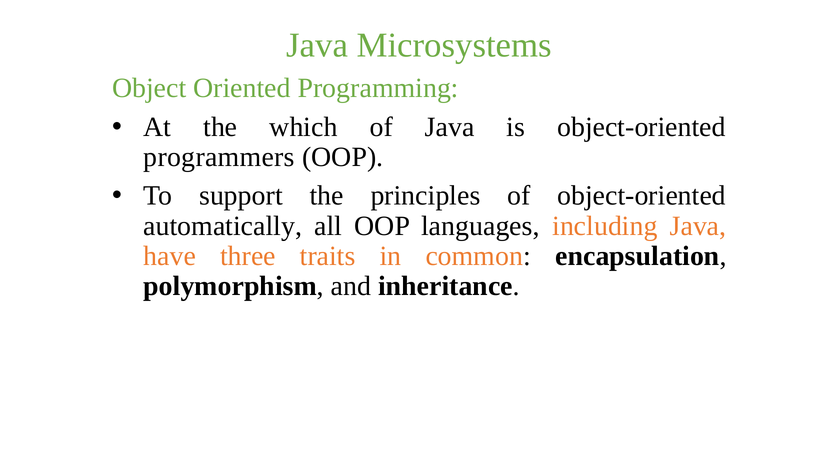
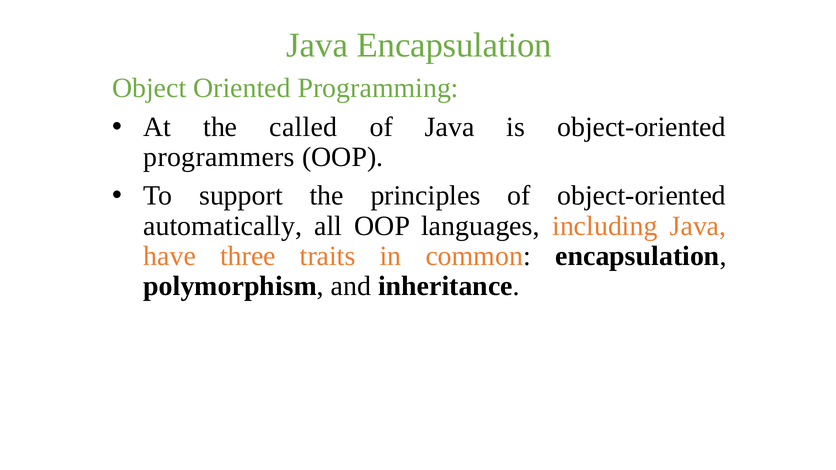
Java Microsystems: Microsystems -> Encapsulation
which: which -> called
